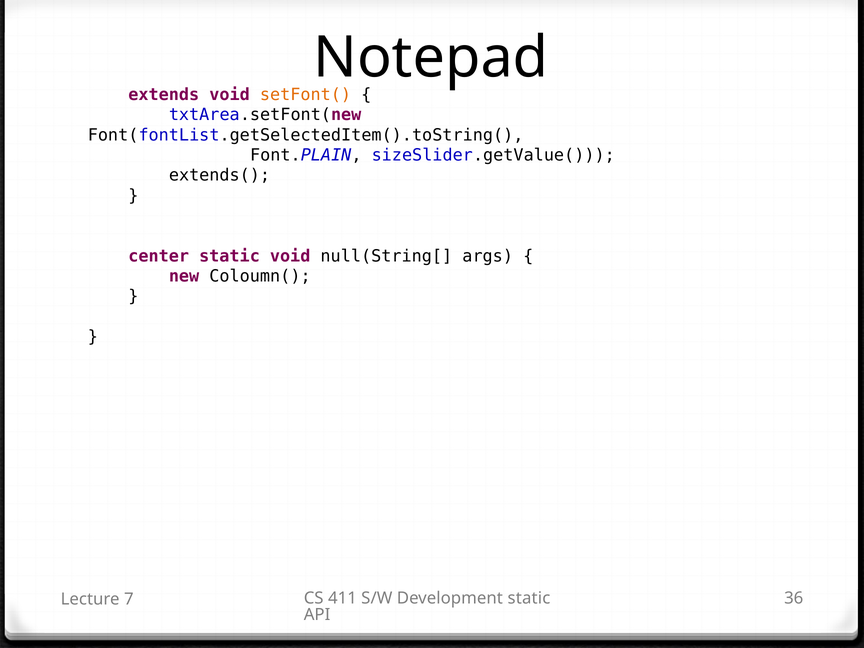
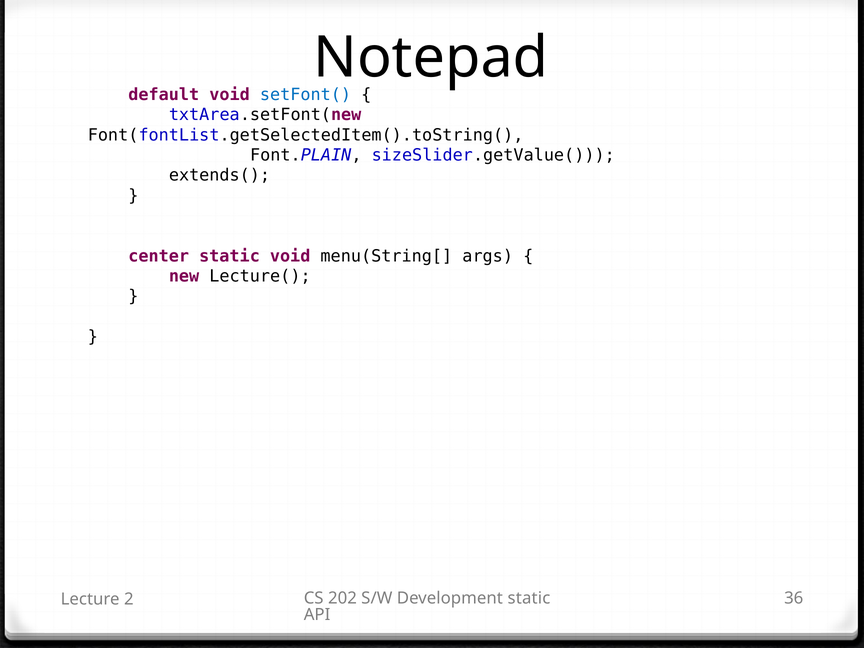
extends: extends -> default
setFont( colour: orange -> blue
null(String[: null(String[ -> menu(String[
Coloumn(: Coloumn( -> Lecture(
411: 411 -> 202
7: 7 -> 2
